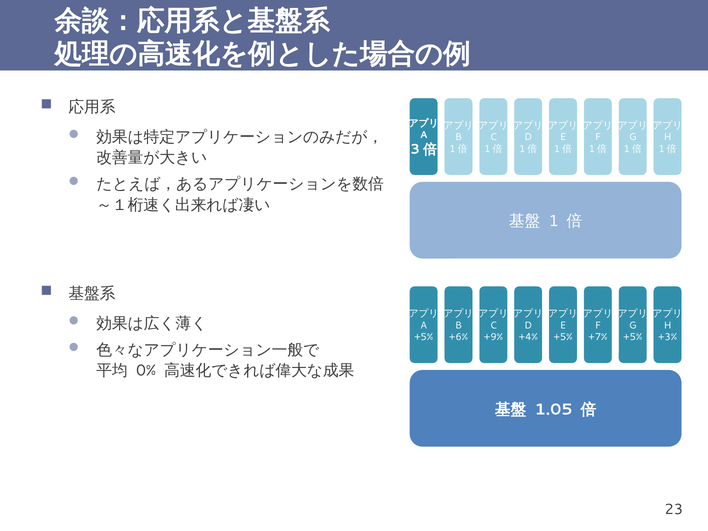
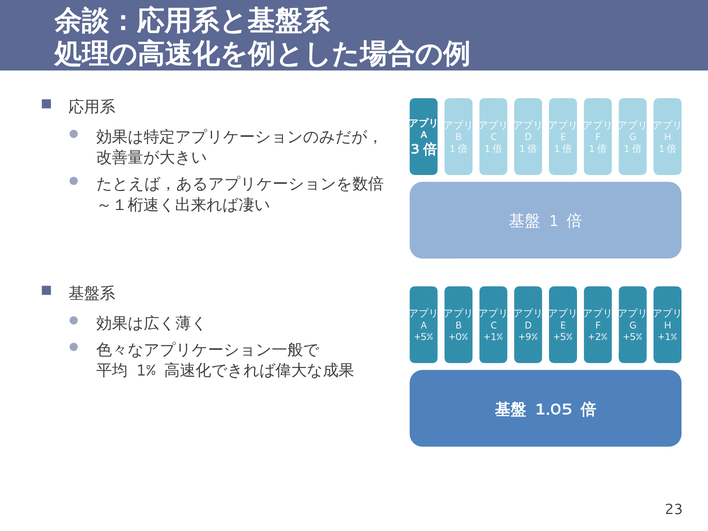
+6%: +6% -> +0%
+9% at (493, 337): +9% -> +1%
+4%: +4% -> +9%
+7%: +7% -> +2%
+3% at (668, 337): +3% -> +1%
0%: 0% -> 1%
